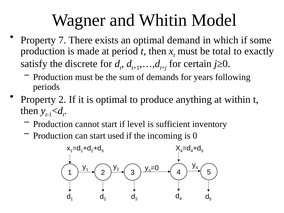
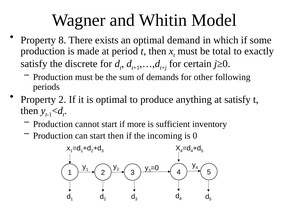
7: 7 -> 8
years: years -> other
at within: within -> satisfy
level: level -> more
start used: used -> then
